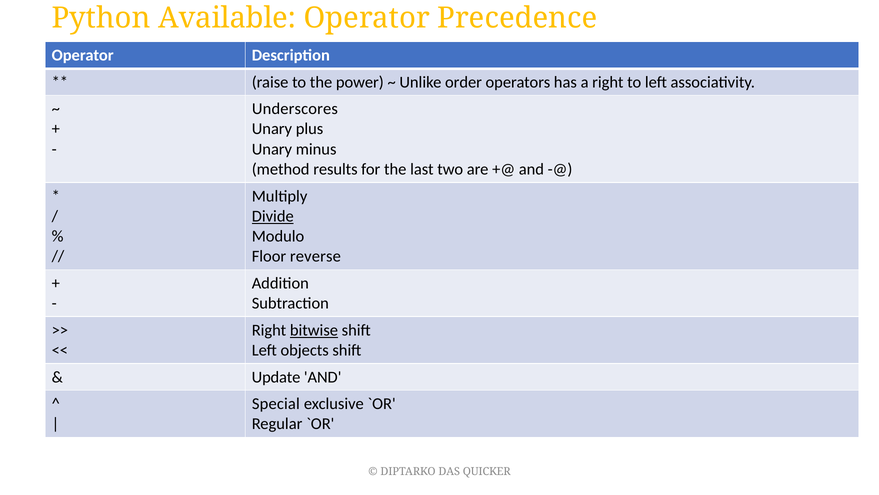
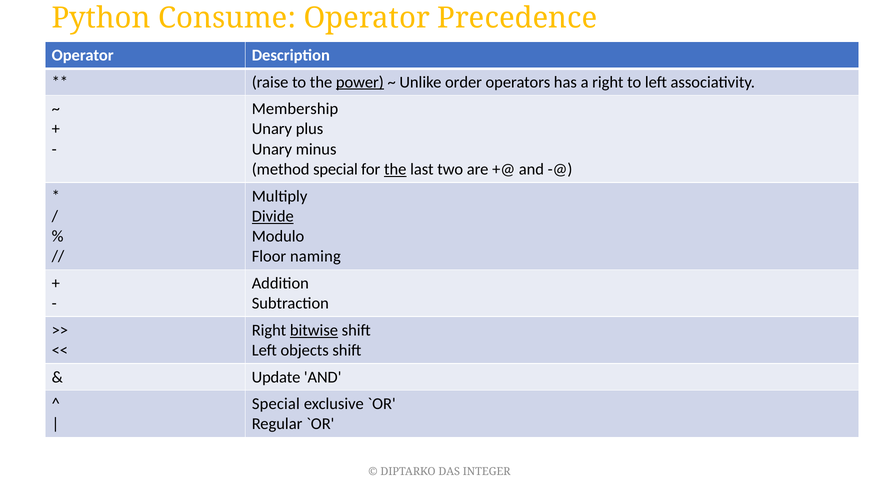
Available: Available -> Consume
power underline: none -> present
Underscores: Underscores -> Membership
method results: results -> special
the at (395, 169) underline: none -> present
reverse: reverse -> naming
QUICKER: QUICKER -> INTEGER
